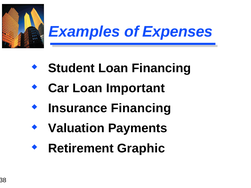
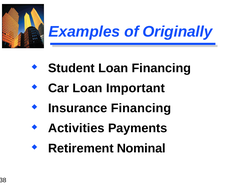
Expenses: Expenses -> Originally
Valuation: Valuation -> Activities
Graphic: Graphic -> Nominal
